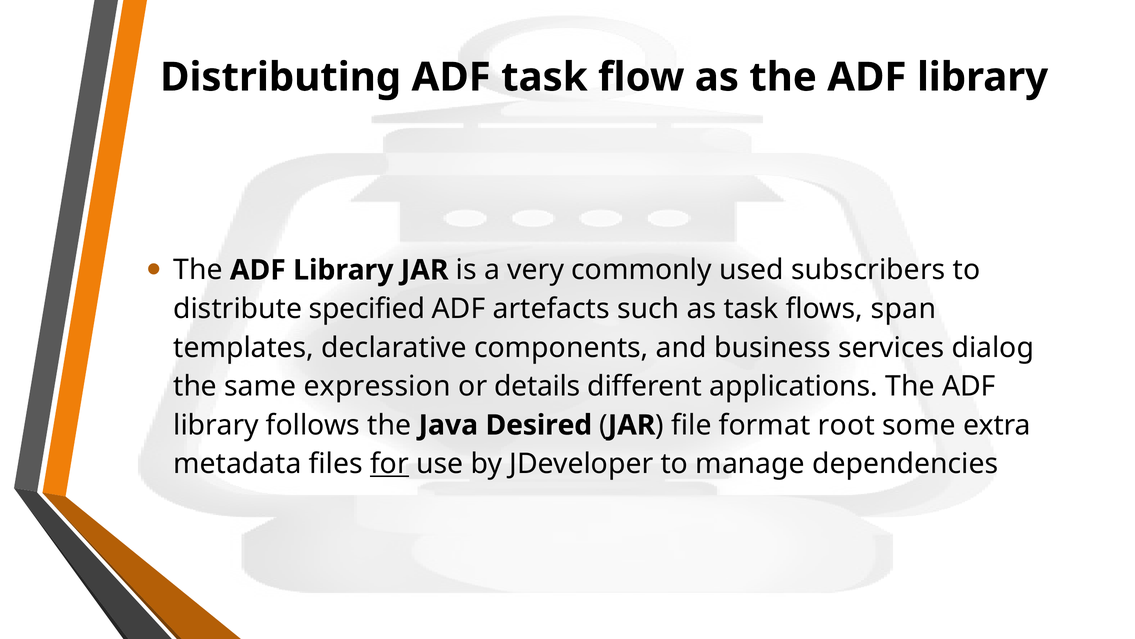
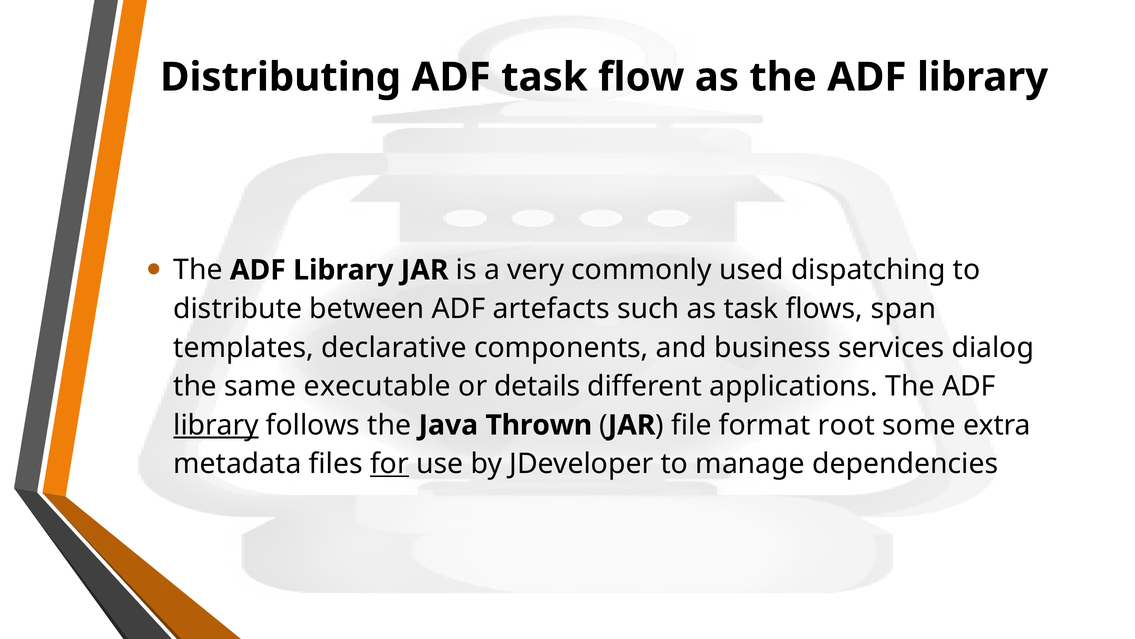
subscribers: subscribers -> dispatching
specified: specified -> between
expression: expression -> executable
library at (216, 425) underline: none -> present
Desired: Desired -> Thrown
